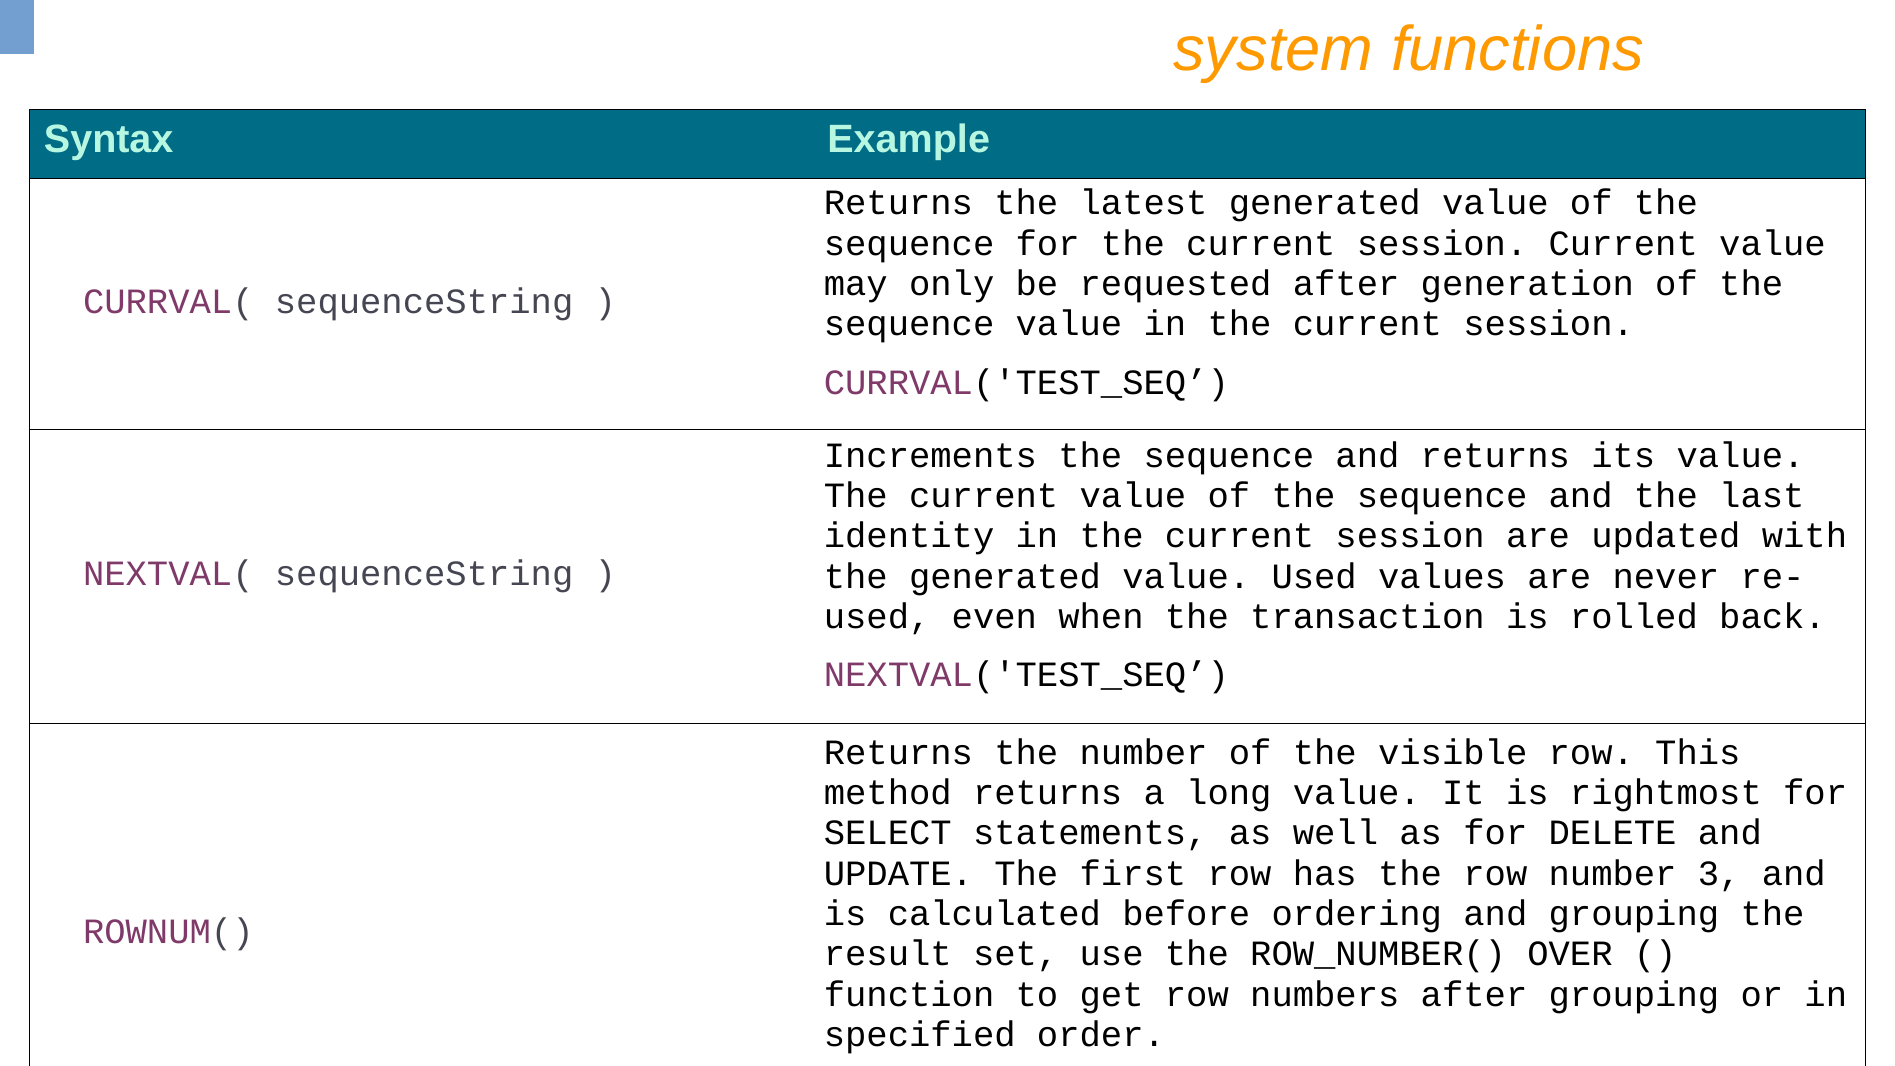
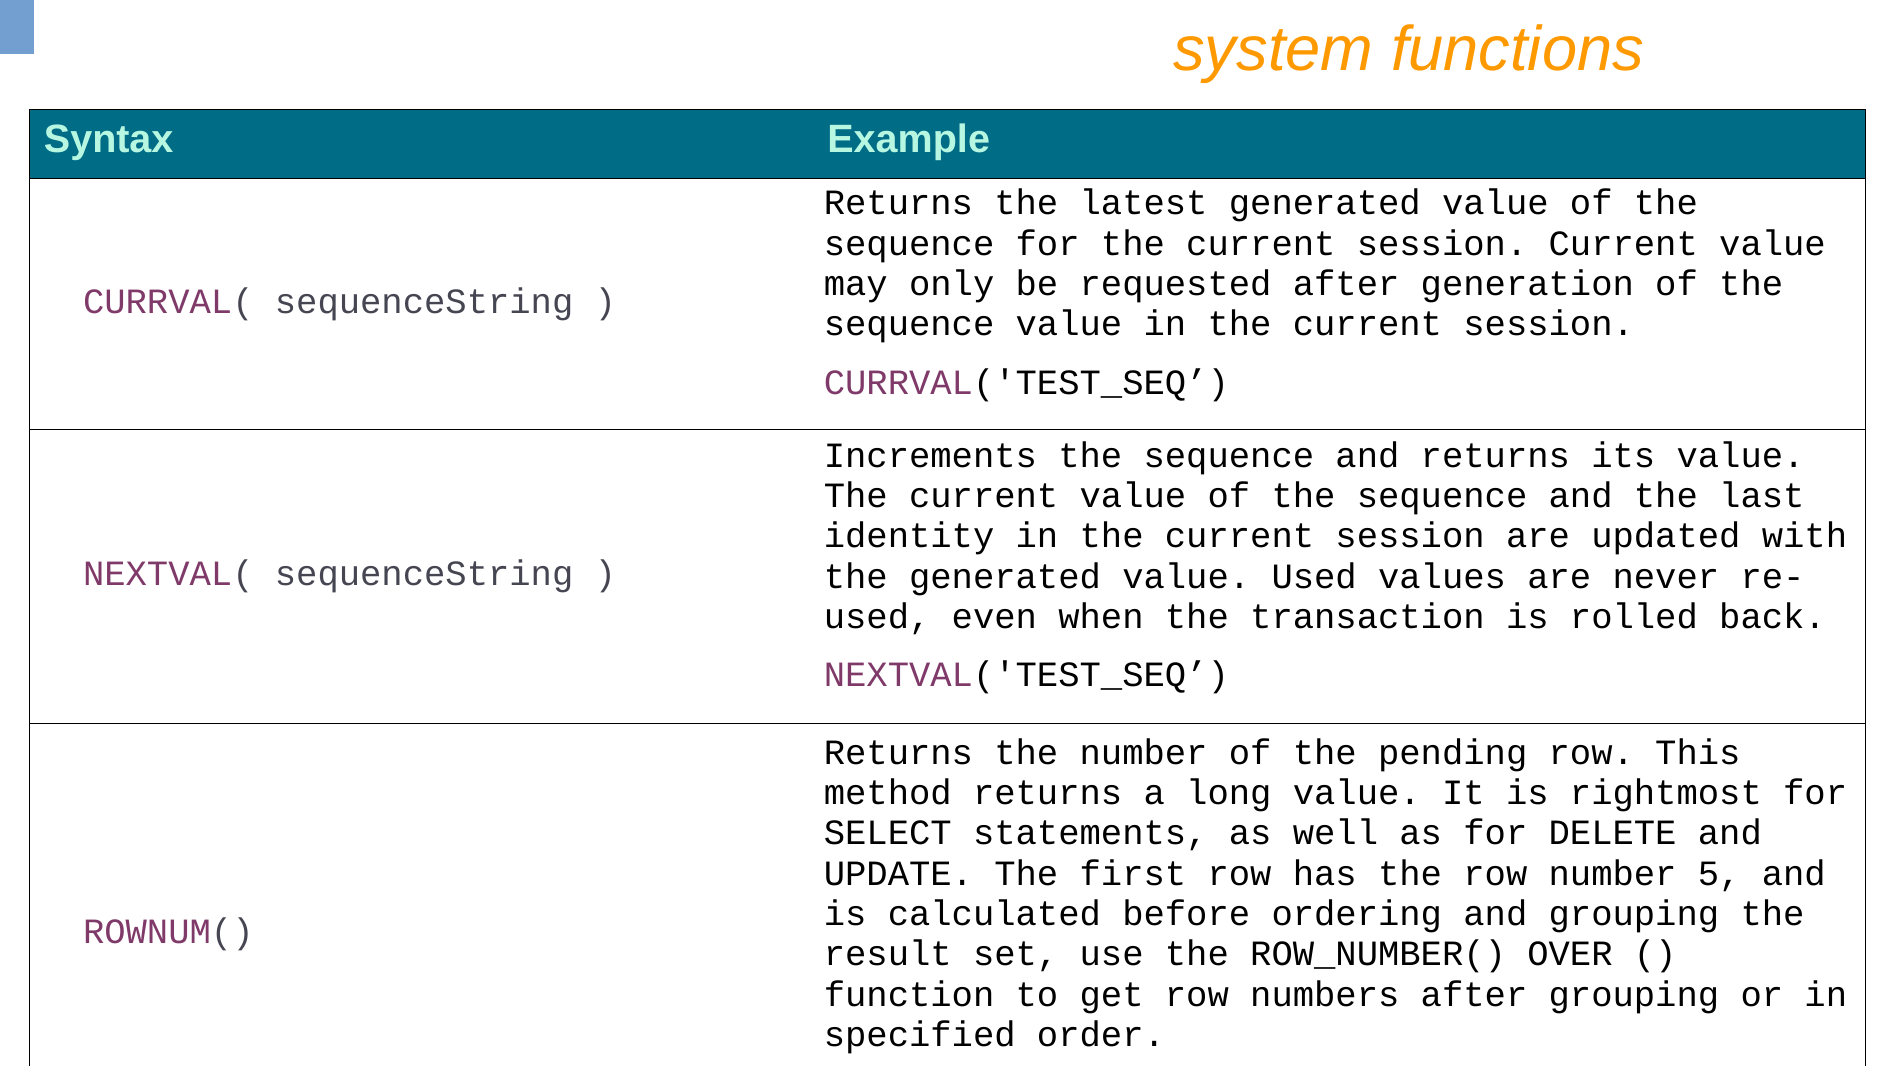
visible: visible -> pending
3: 3 -> 5
